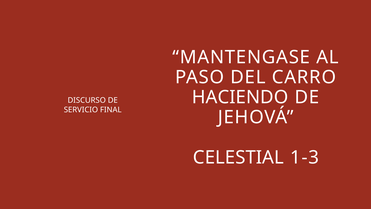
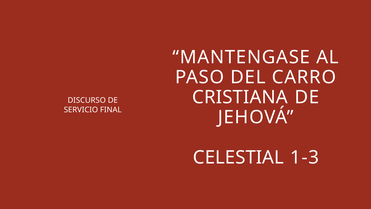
HACIENDO: HACIENDO -> CRISTIANA
